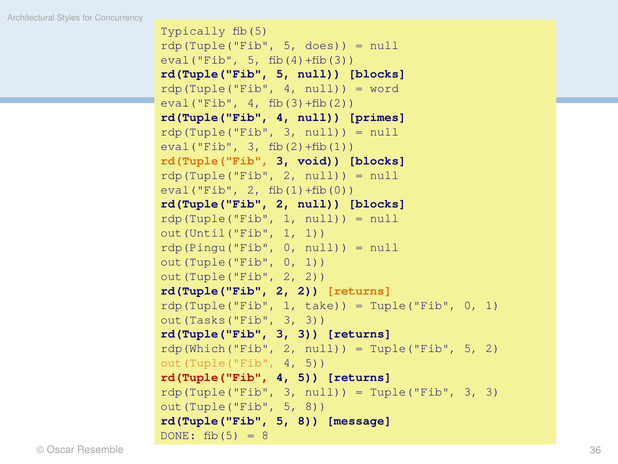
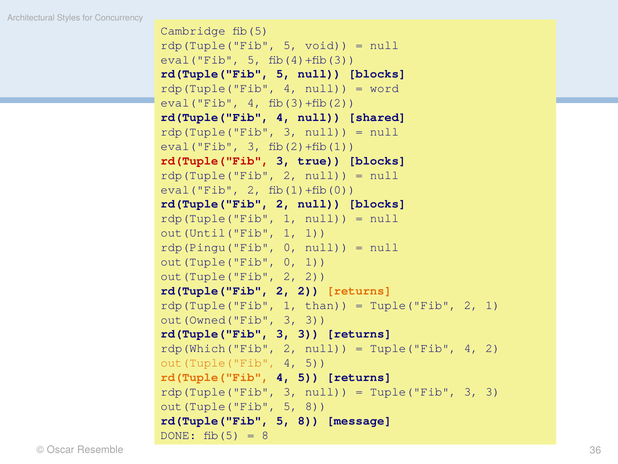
Typically: Typically -> Cambridge
does: does -> void
primes: primes -> shared
rd(Tuple("Fib at (215, 160) colour: orange -> red
void: void -> true
take: take -> than
Tuple("Fib 0: 0 -> 2
out(Tasks("Fib: out(Tasks("Fib -> out(Owned("Fib
Tuple("Fib 5: 5 -> 4
rd(Tuple("Fib at (215, 377) colour: red -> orange
